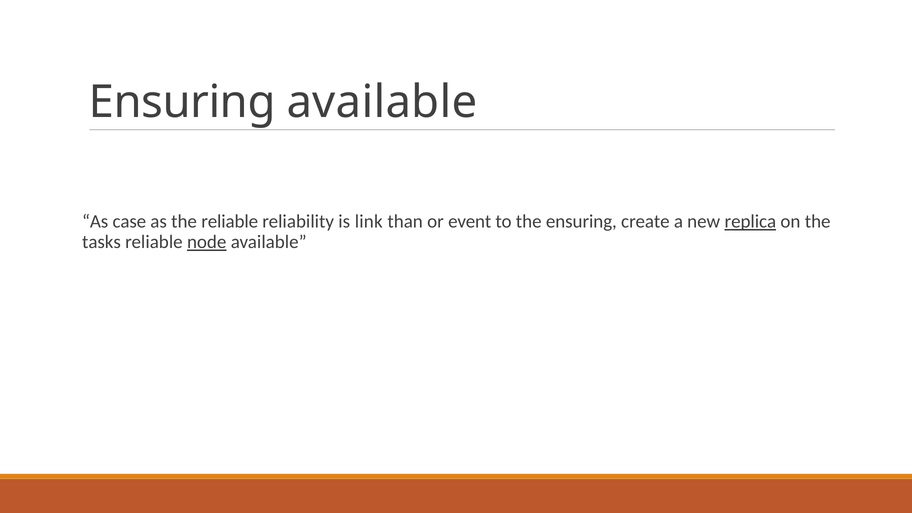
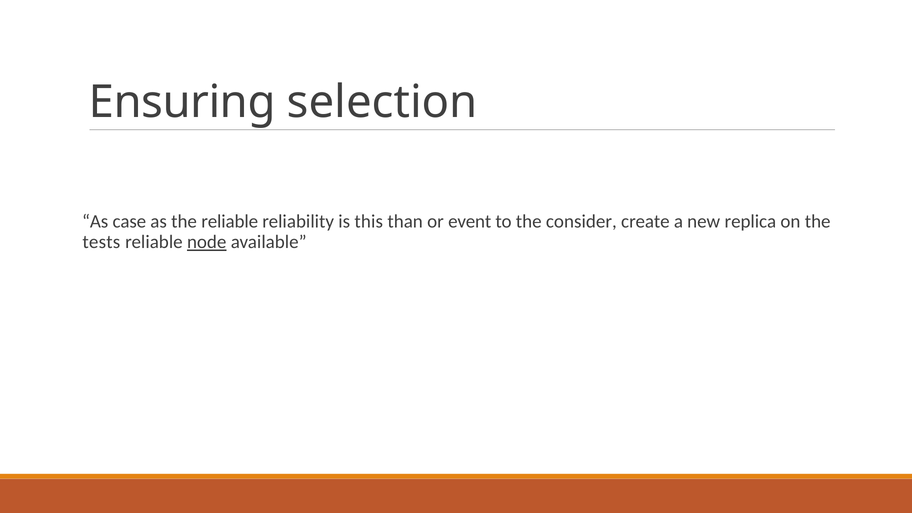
Ensuring available: available -> selection
link: link -> this
the ensuring: ensuring -> consider
replica underline: present -> none
tasks: tasks -> tests
